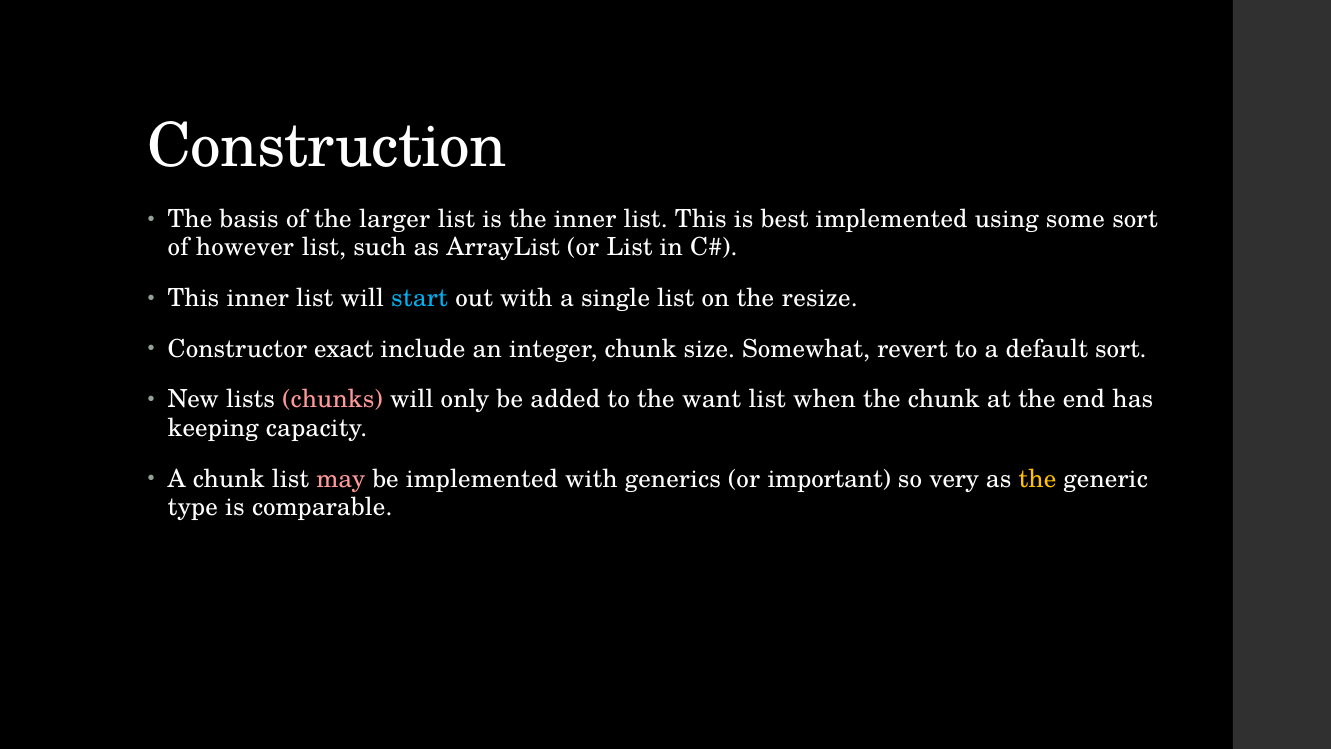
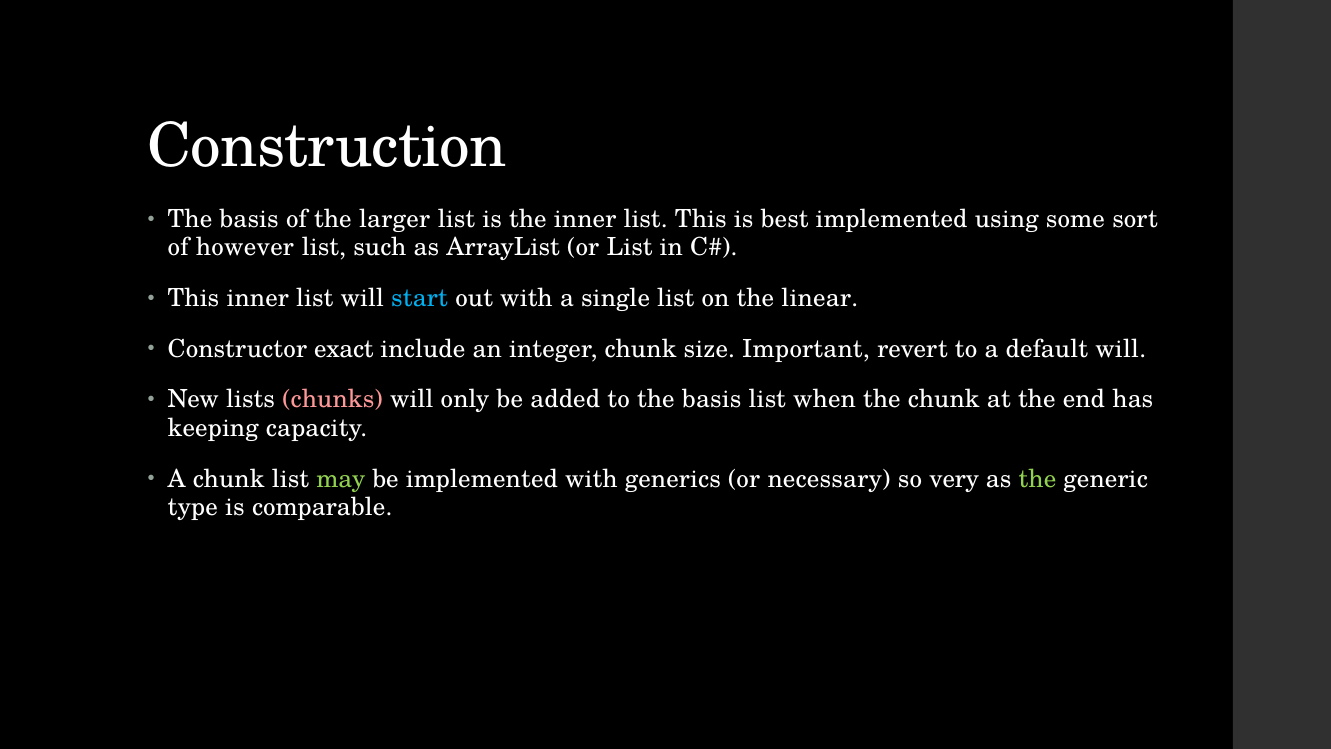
resize: resize -> linear
Somewhat: Somewhat -> Important
default sort: sort -> will
to the want: want -> basis
may colour: pink -> light green
important: important -> necessary
the at (1037, 479) colour: yellow -> light green
